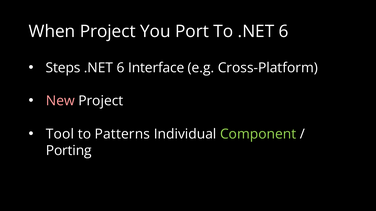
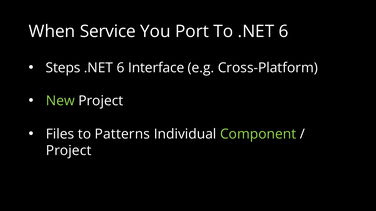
When Project: Project -> Service
New colour: pink -> light green
Tool: Tool -> Files
Porting at (69, 151): Porting -> Project
